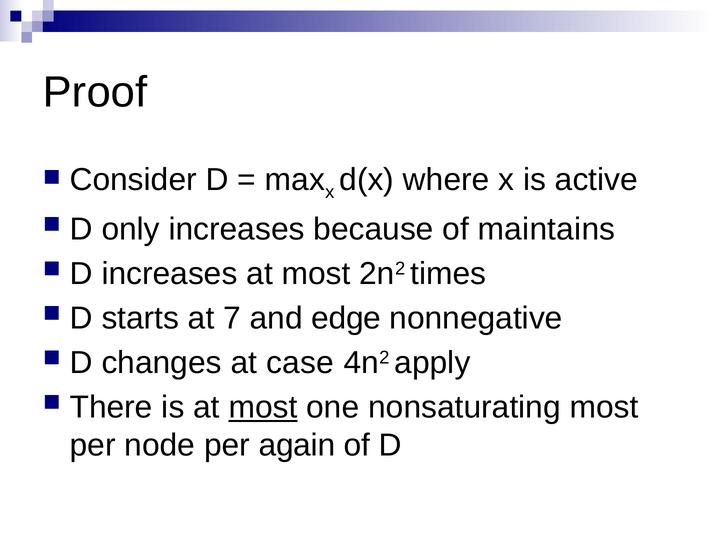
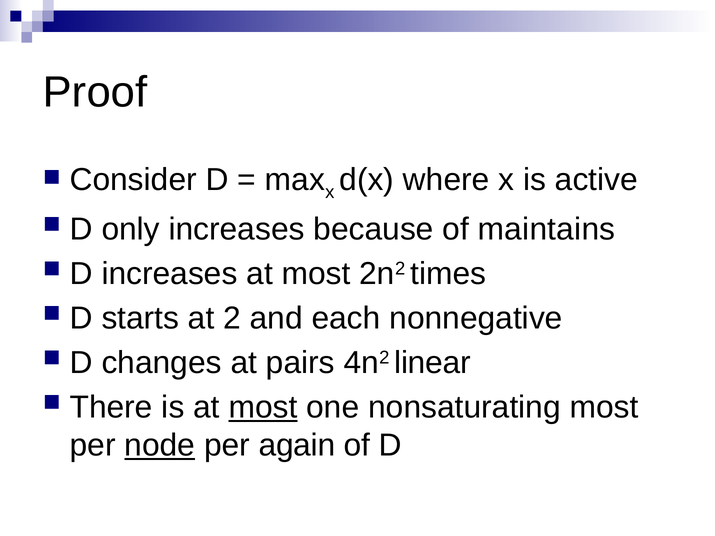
7: 7 -> 2
edge: edge -> each
case: case -> pairs
apply: apply -> linear
node underline: none -> present
